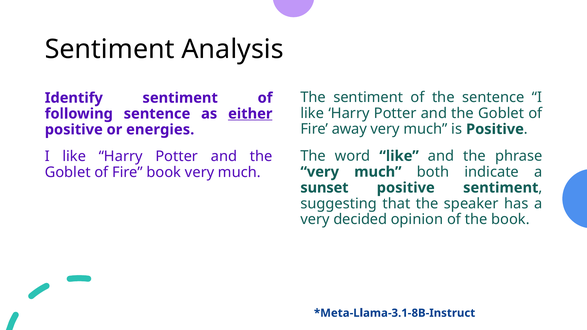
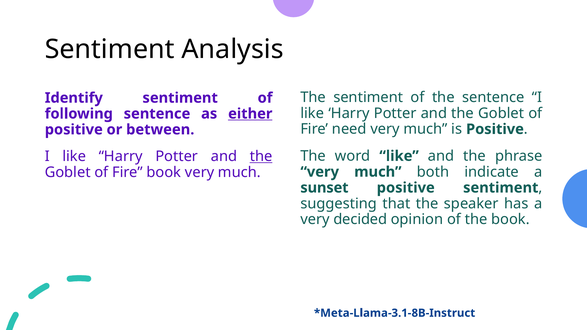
away: away -> need
energies: energies -> between
the at (261, 157) underline: none -> present
